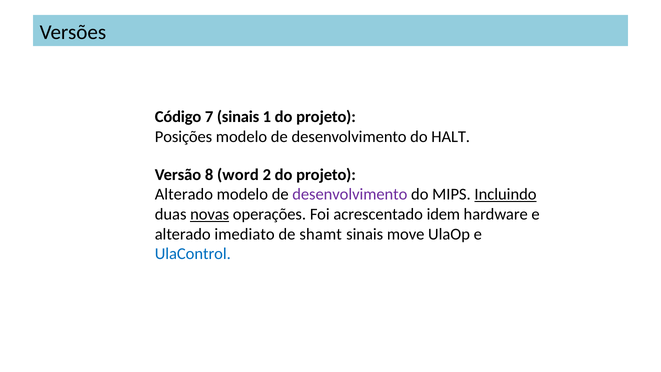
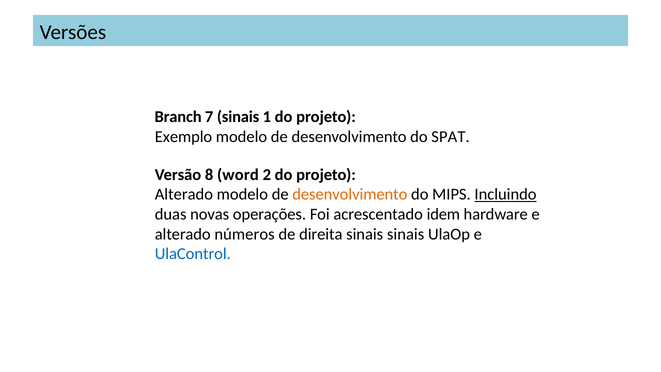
Código: Código -> Branch
Posições: Posições -> Exemplo
HALT: HALT -> SPAT
desenvolvimento at (350, 194) colour: purple -> orange
novas underline: present -> none
imediato: imediato -> números
shamt: shamt -> direita
sinais move: move -> sinais
